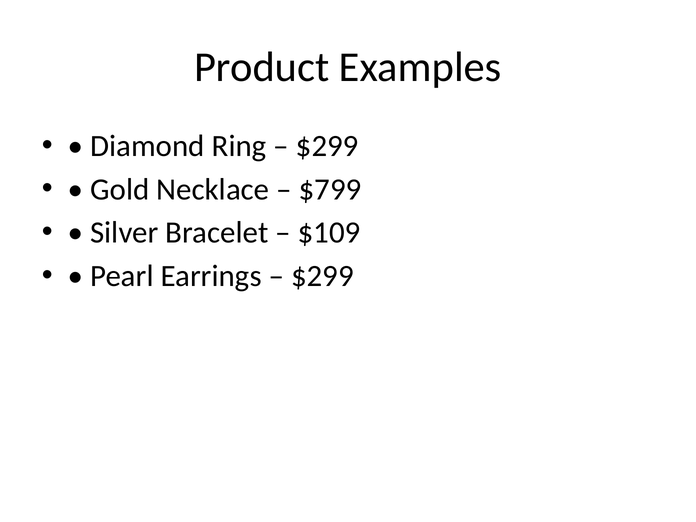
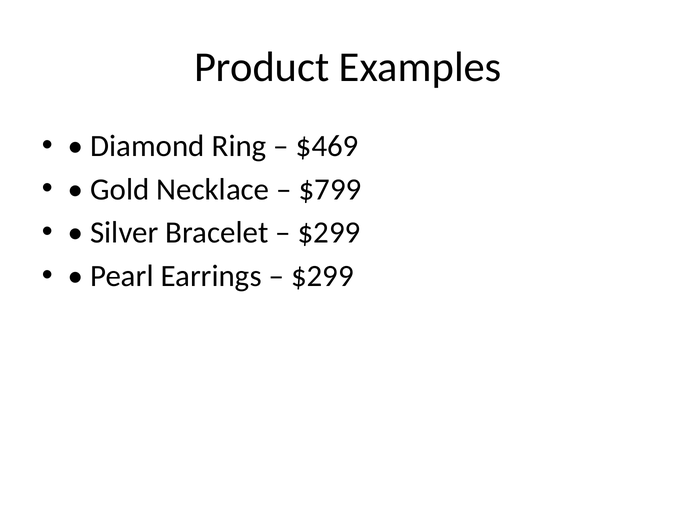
$299 at (327, 146): $299 -> $469
$109 at (329, 233): $109 -> $299
